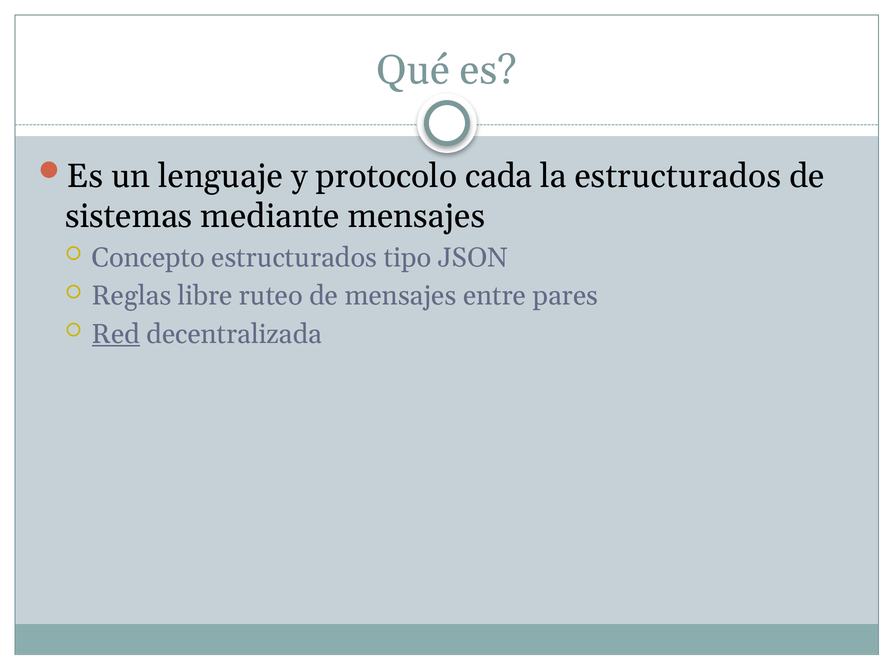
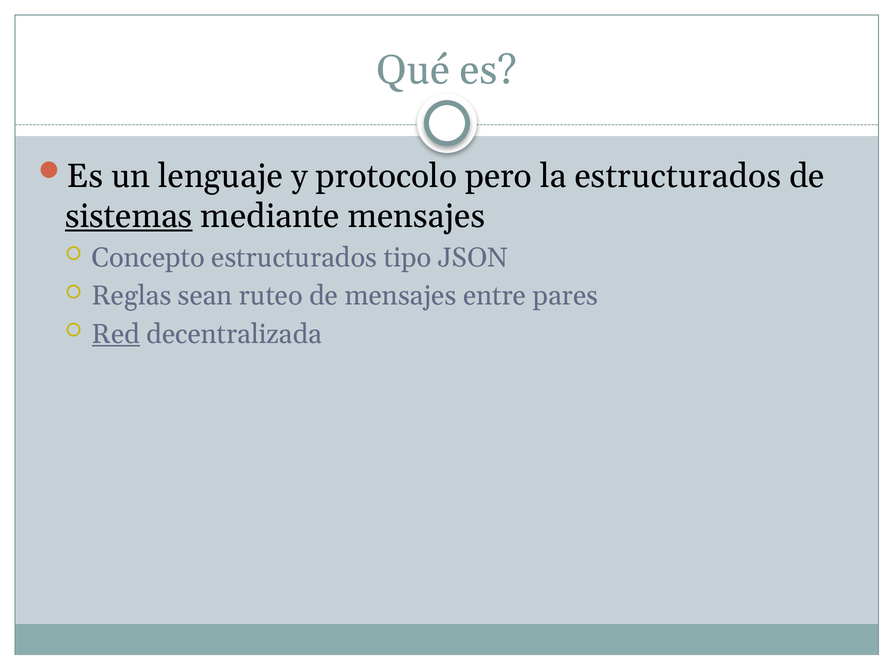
cada: cada -> pero
sistemas underline: none -> present
libre: libre -> sean
